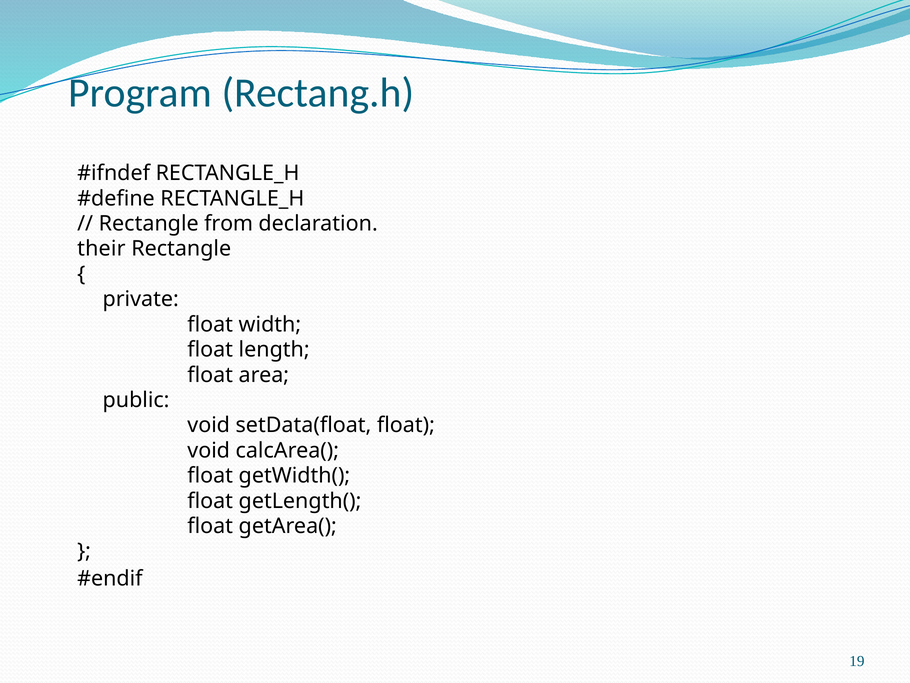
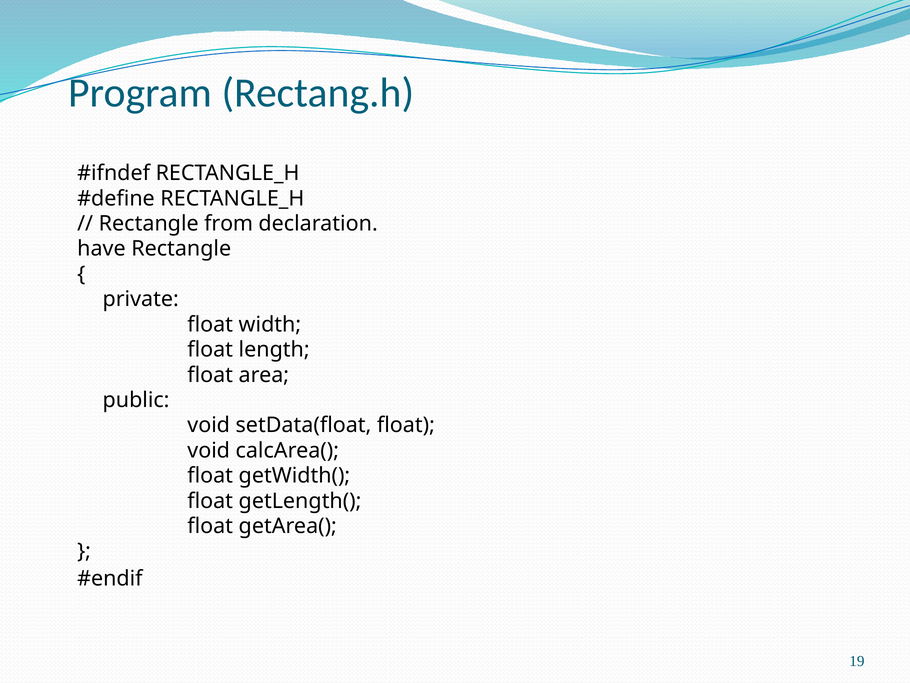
their: their -> have
